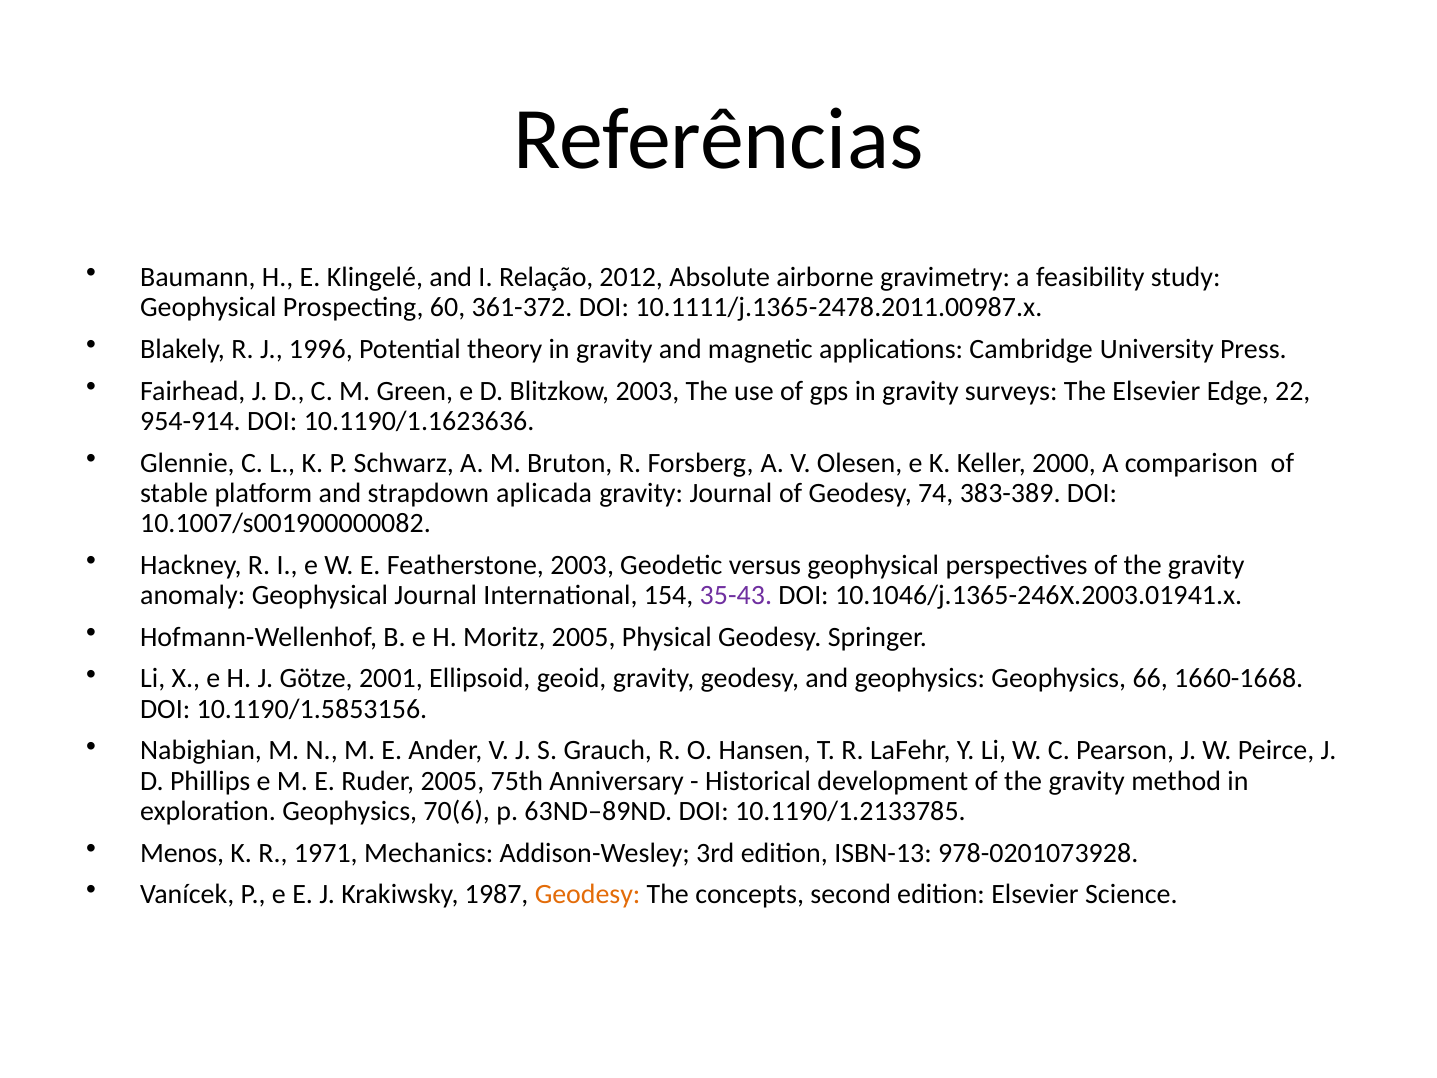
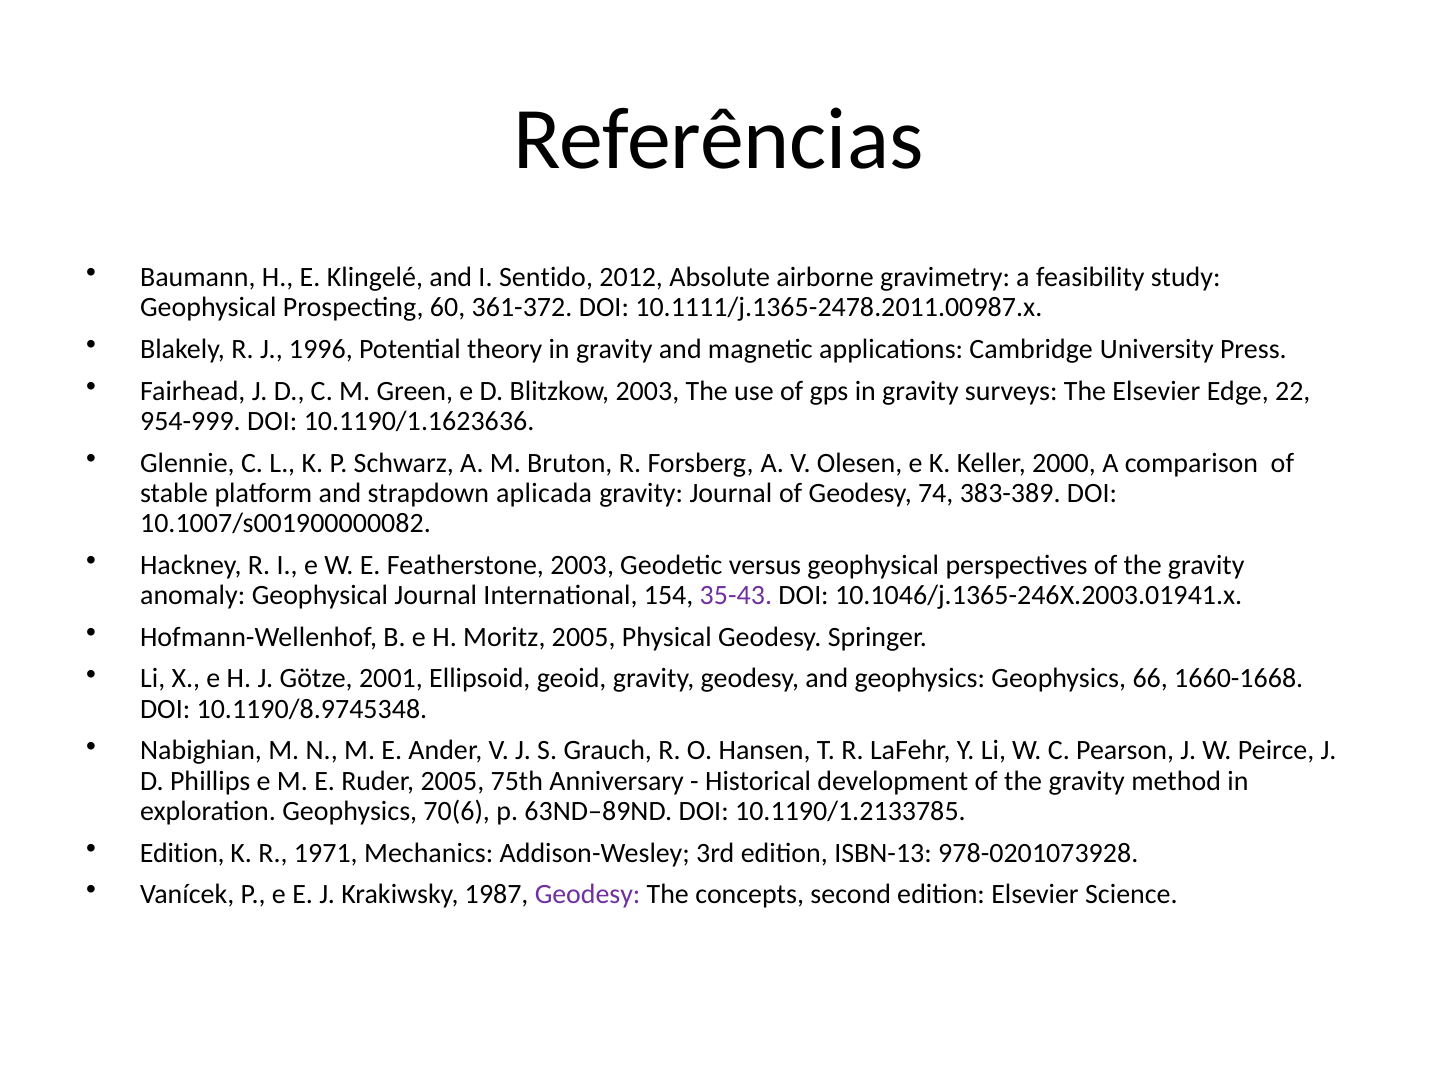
Relação: Relação -> Sentido
954-914: 954-914 -> 954-999
10.1190/1.5853156: 10.1190/1.5853156 -> 10.1190/8.9745348
Menos at (182, 853): Menos -> Edition
Geodesy at (588, 894) colour: orange -> purple
